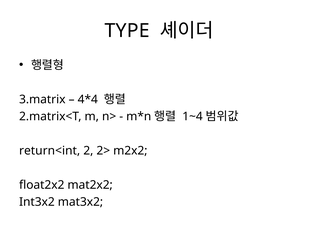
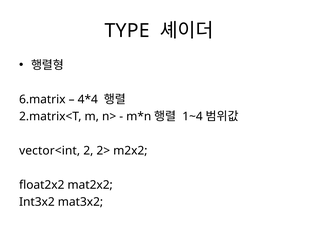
3.matrix: 3.matrix -> 6.matrix
return<int: return<int -> vector<int
